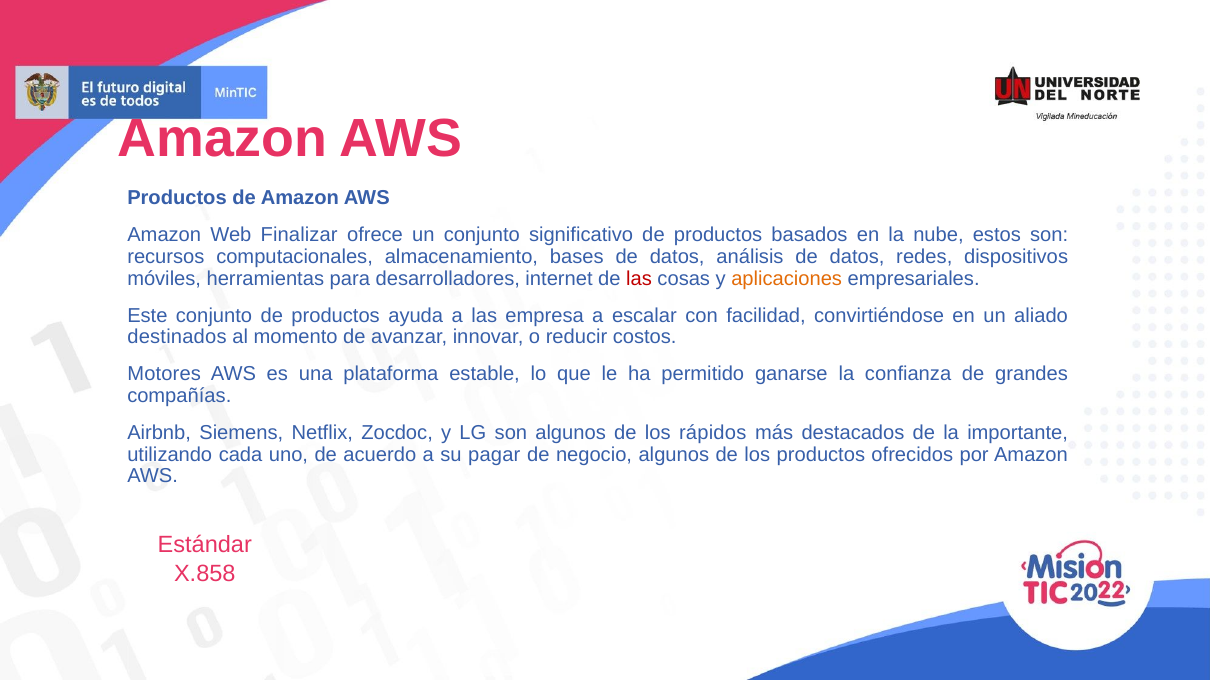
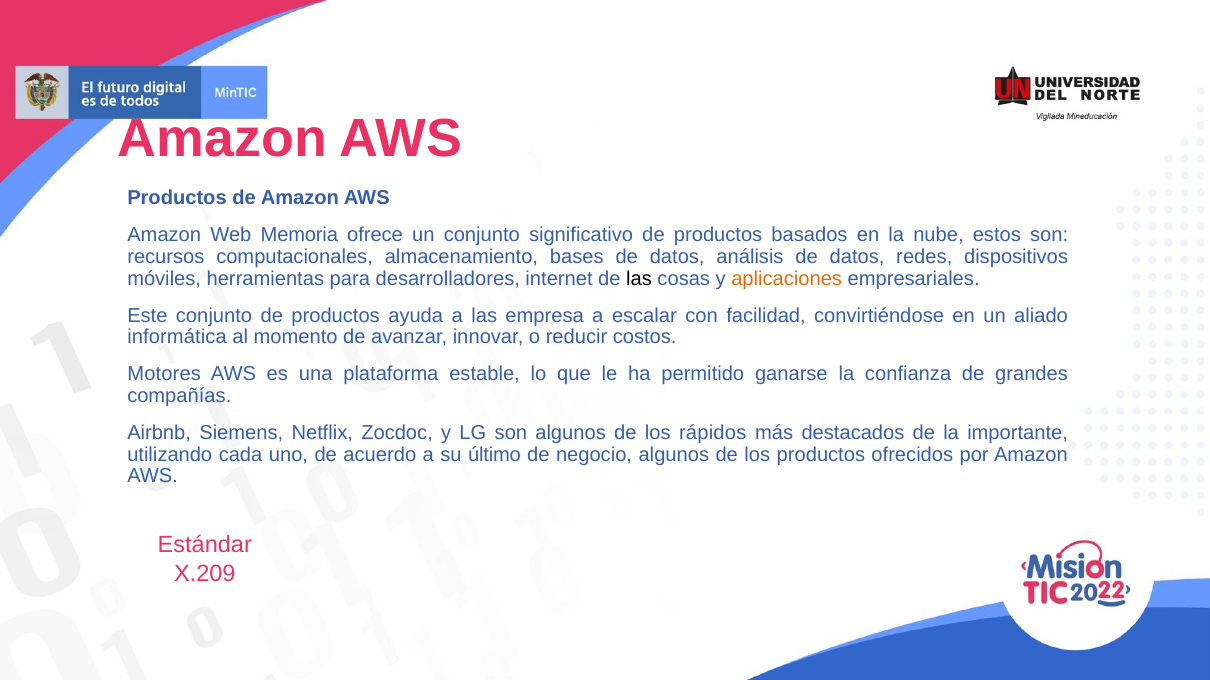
Finalizar: Finalizar -> Memoria
las at (639, 279) colour: red -> black
destinados: destinados -> informática
pagar: pagar -> último
X.858: X.858 -> X.209
